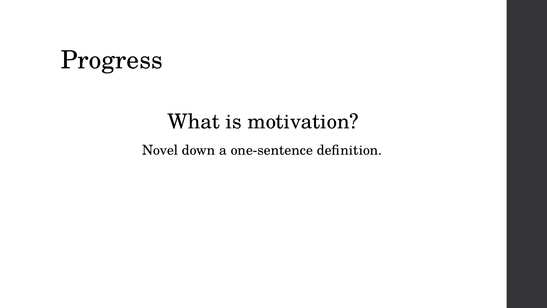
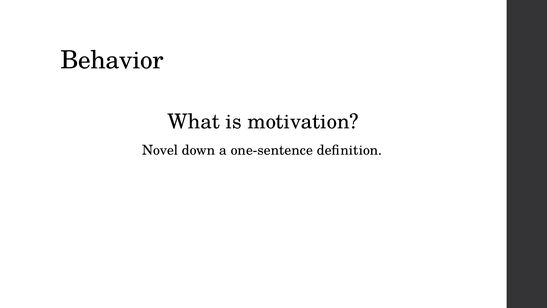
Progress: Progress -> Behavior
